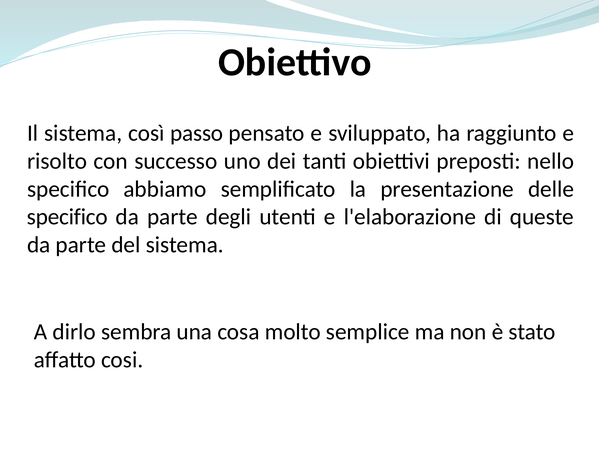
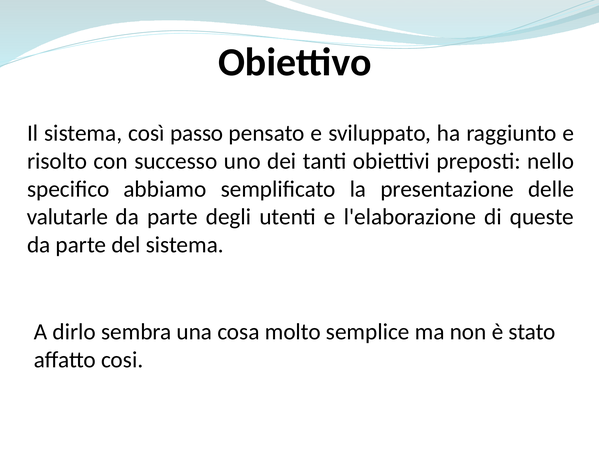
specifico at (67, 217): specifico -> valutarle
